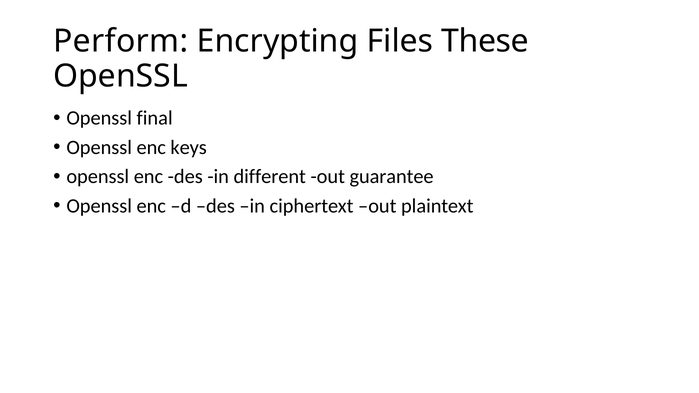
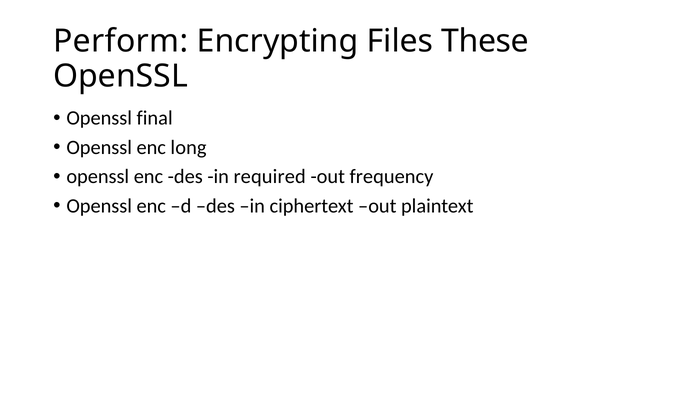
keys: keys -> long
different: different -> required
guarantee: guarantee -> frequency
